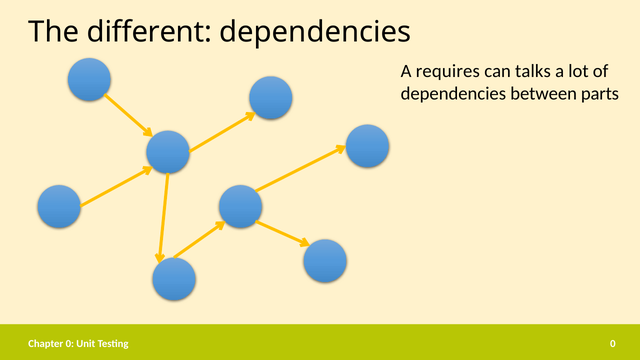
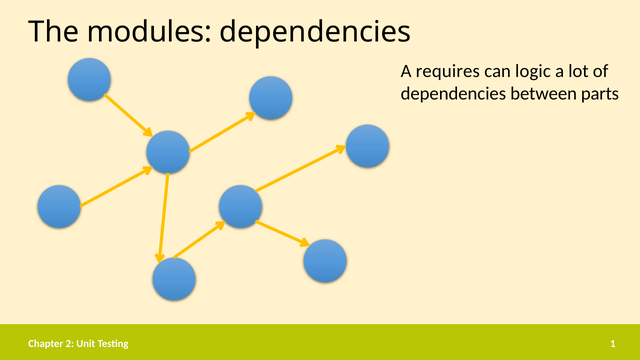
different: different -> modules
talks: talks -> logic
Chapter 0: 0 -> 2
Testing 0: 0 -> 1
